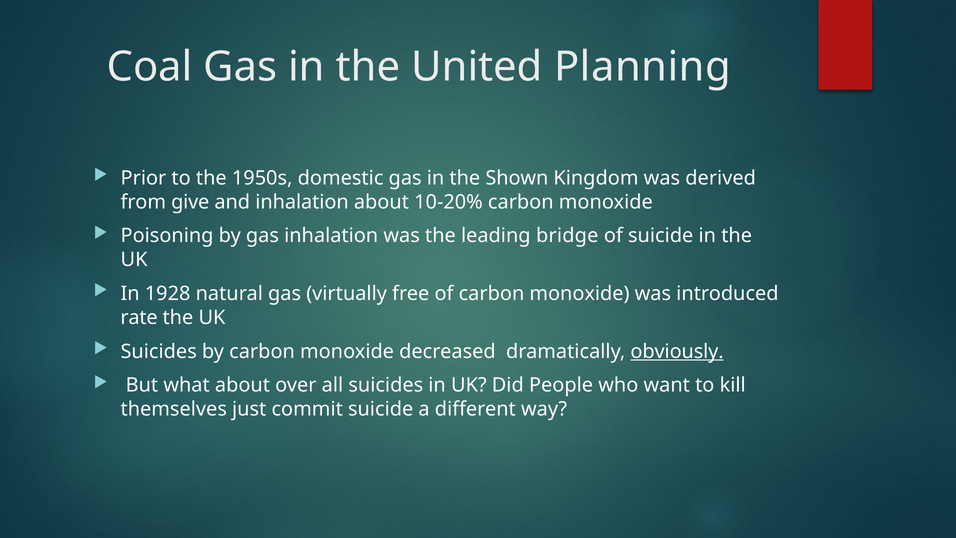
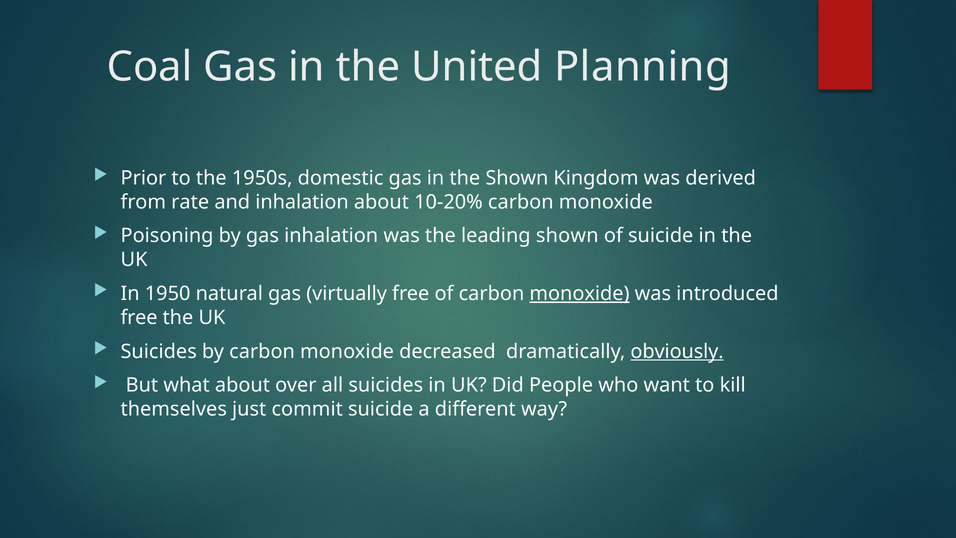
give: give -> rate
leading bridge: bridge -> shown
1928: 1928 -> 1950
monoxide at (579, 293) underline: none -> present
rate at (139, 317): rate -> free
